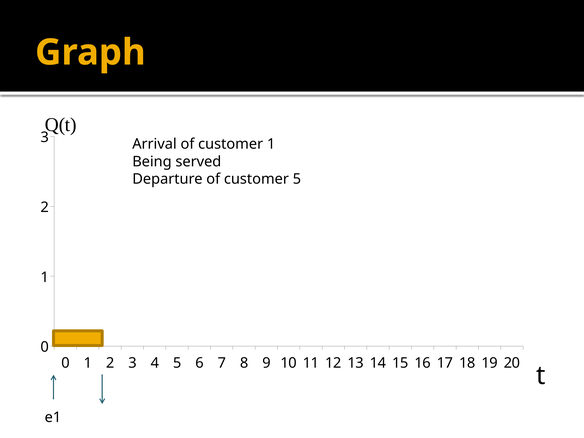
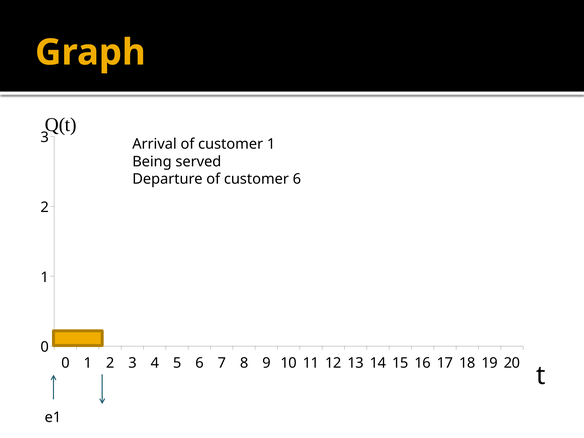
customer 5: 5 -> 6
